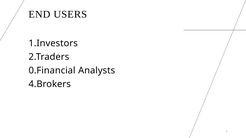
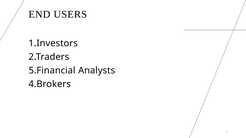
0.Financial: 0.Financial -> 5.Financial
